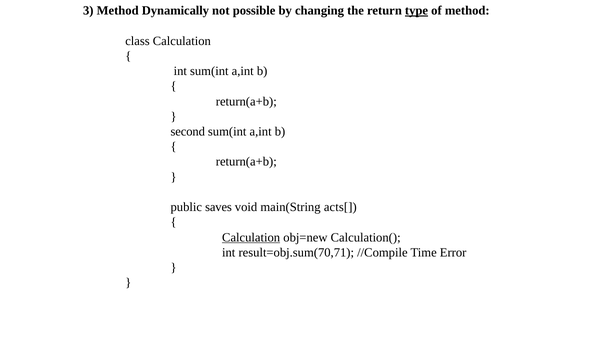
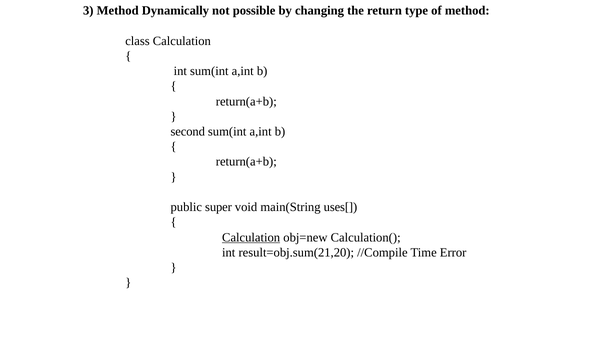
type underline: present -> none
saves: saves -> super
acts[: acts[ -> uses[
result=obj.sum(70,71: result=obj.sum(70,71 -> result=obj.sum(21,20
